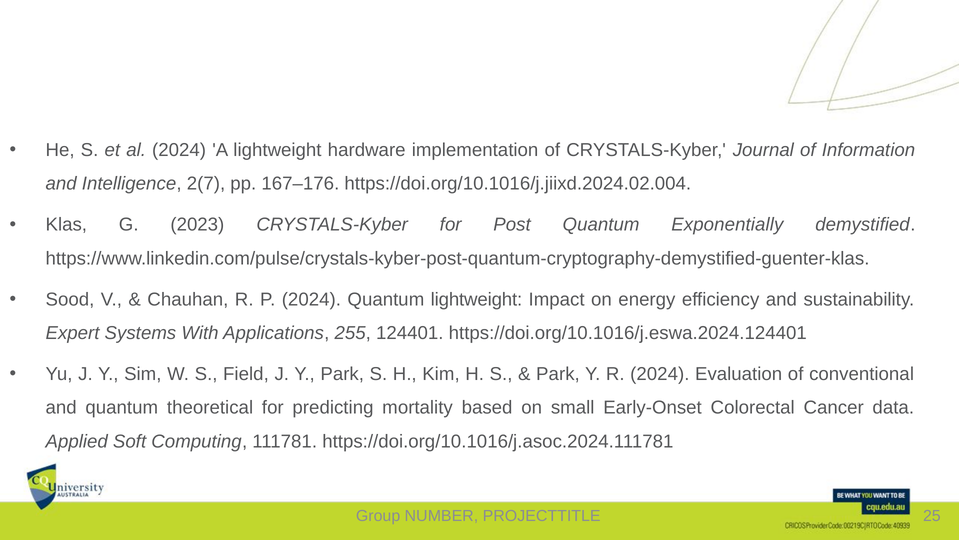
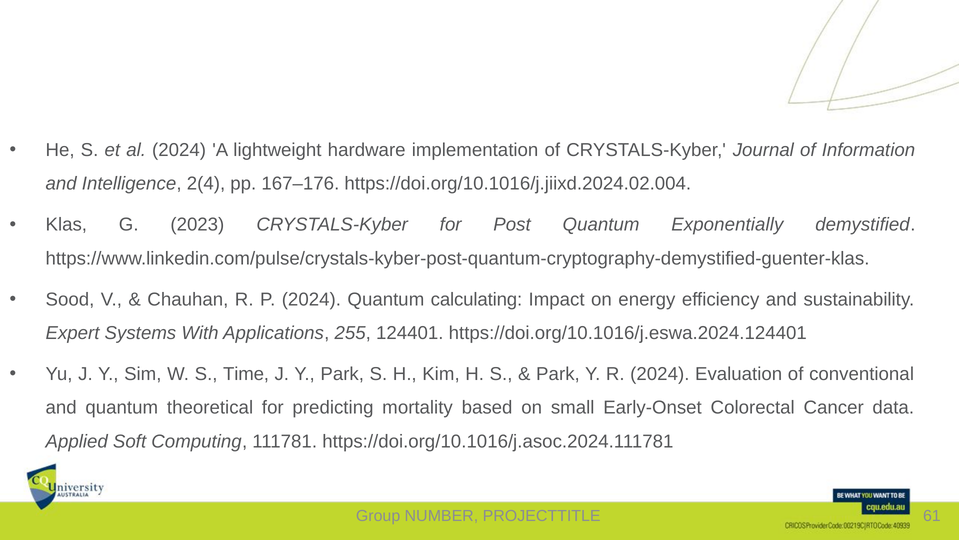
2(7: 2(7 -> 2(4
Quantum lightweight: lightweight -> calculating
Field: Field -> Time
25: 25 -> 61
